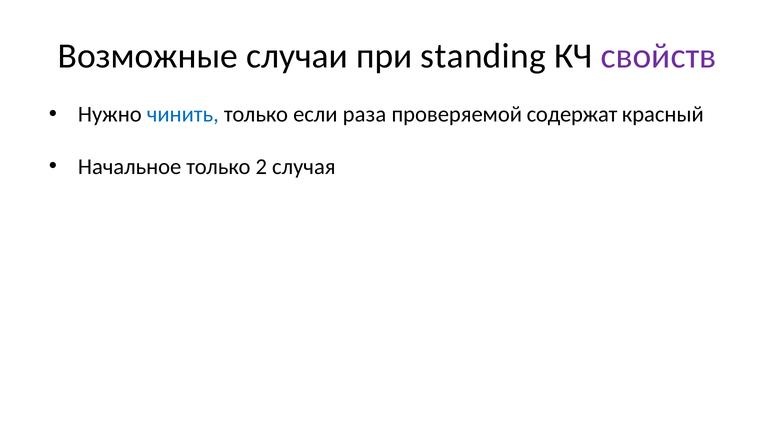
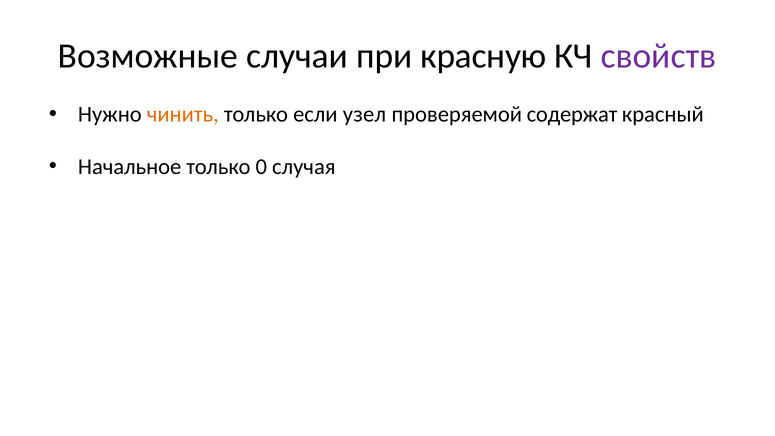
standing: standing -> красную
чинить colour: blue -> orange
раза: раза -> узел
2: 2 -> 0
